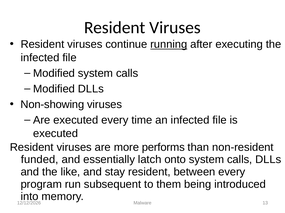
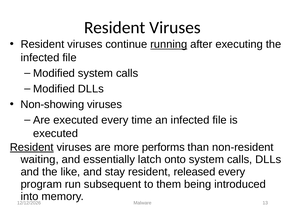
Resident at (32, 148) underline: none -> present
funded: funded -> waiting
between: between -> released
